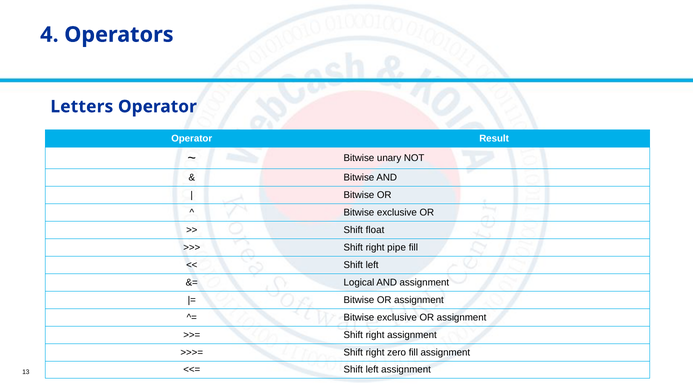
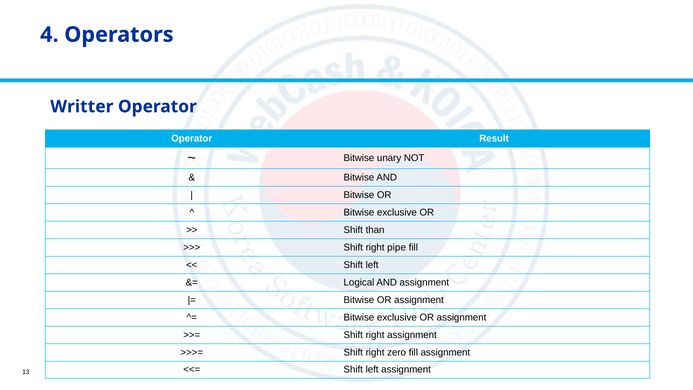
Letters: Letters -> Writter
float: float -> than
